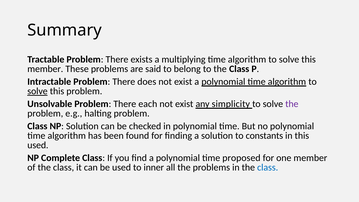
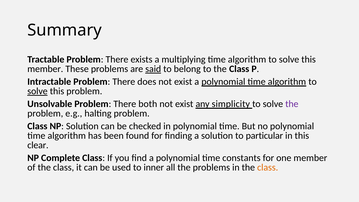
said underline: none -> present
each: each -> both
constants: constants -> particular
used at (38, 145): used -> clear
proposed: proposed -> constants
class at (268, 167) colour: blue -> orange
